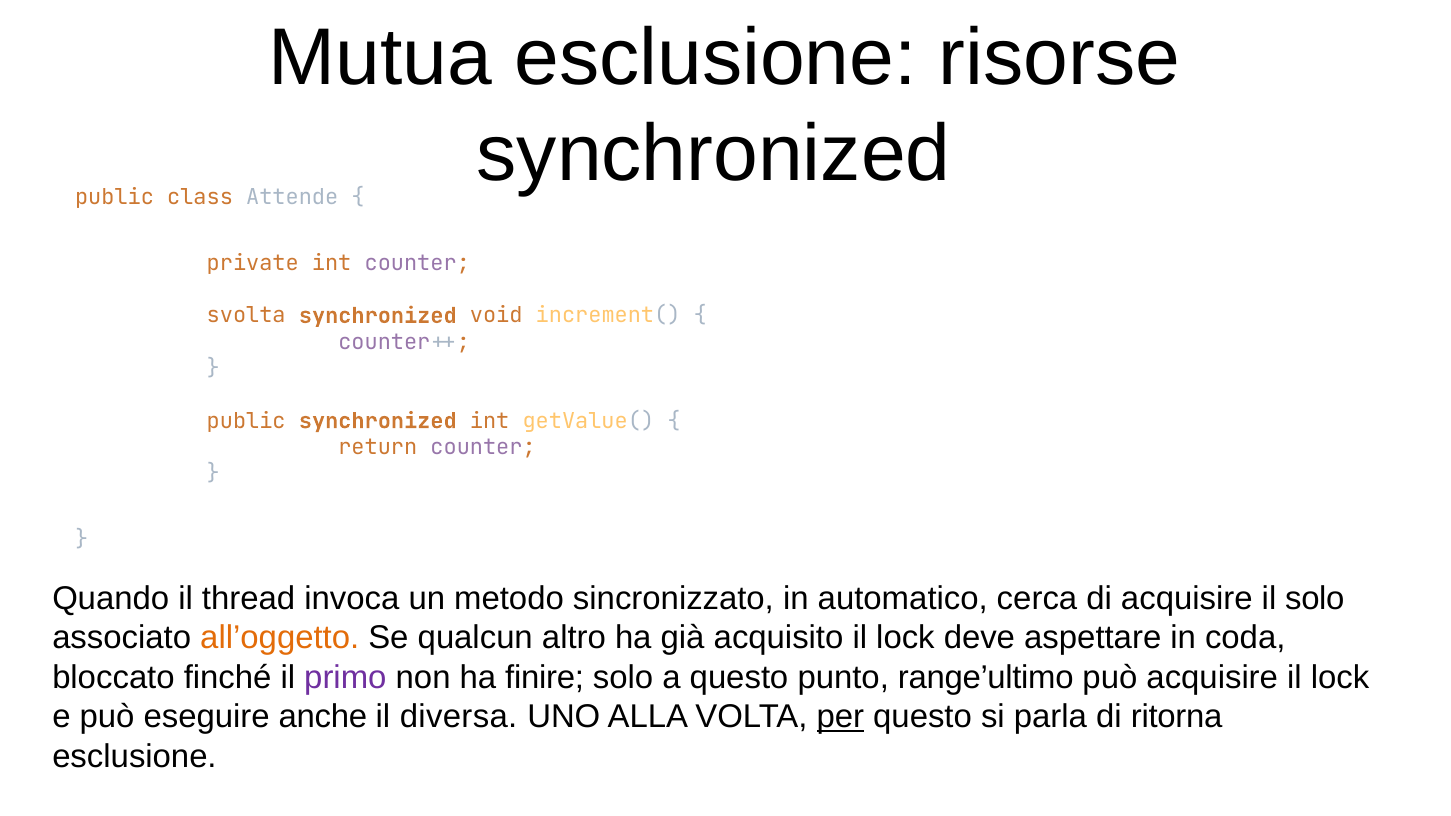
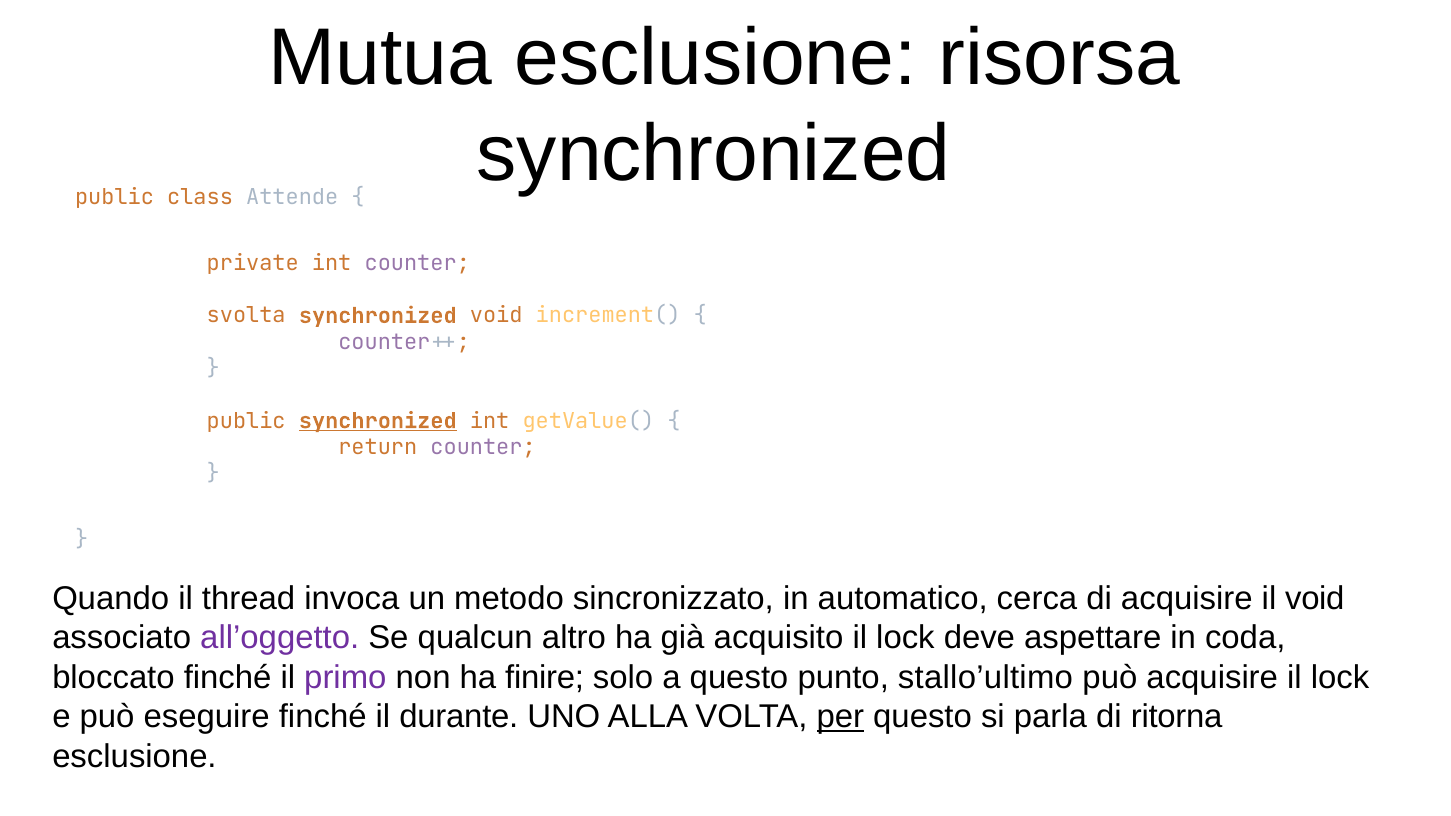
risorse: risorse -> risorsa
synchronized at (378, 421) underline: none -> present
il solo: solo -> void
all’oggetto colour: orange -> purple
range’ultimo: range’ultimo -> stallo’ultimo
eseguire anche: anche -> finché
diversa: diversa -> durante
